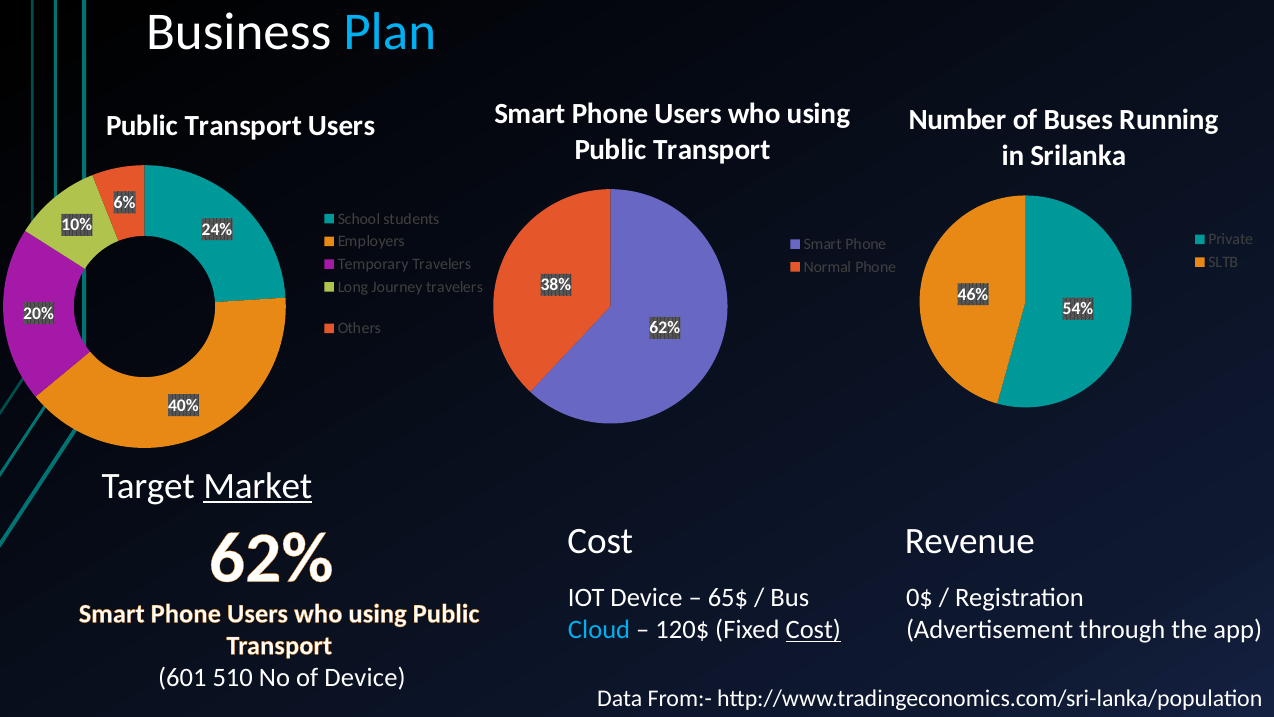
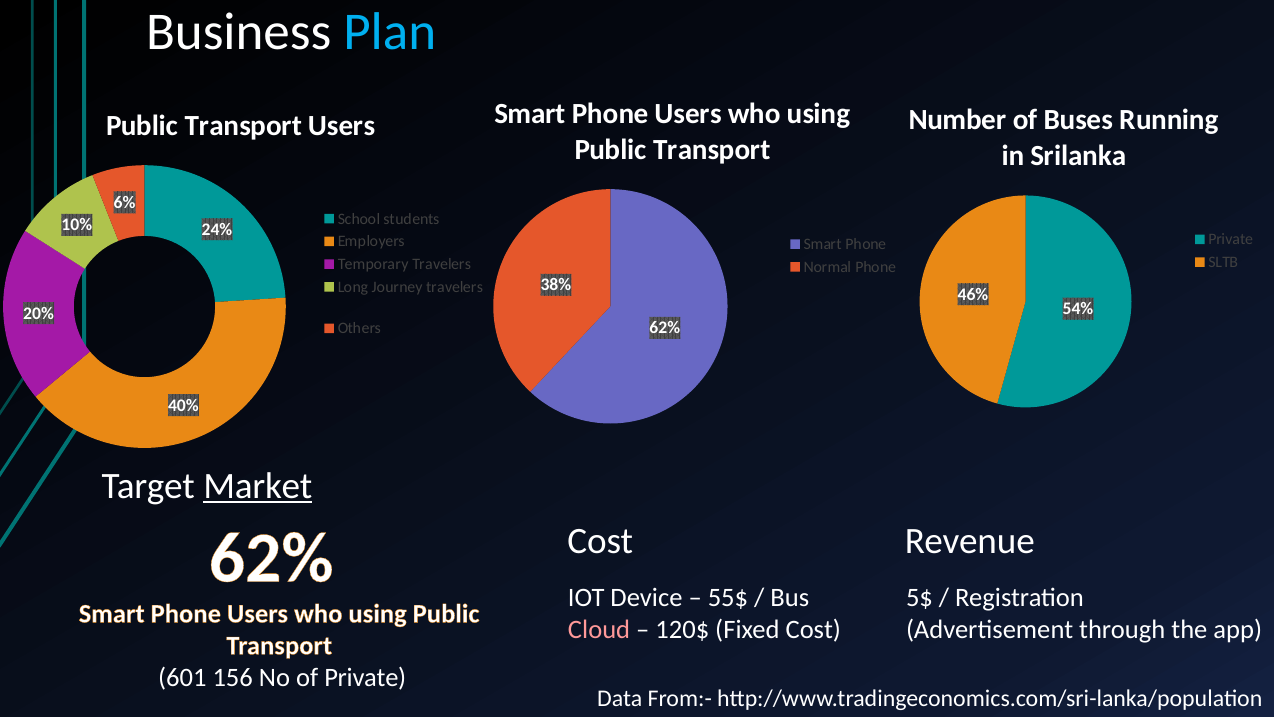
65$: 65$ -> 55$
0$: 0$ -> 5$
Cloud colour: light blue -> pink
Cost at (813, 630) underline: present -> none
510: 510 -> 156
of Device: Device -> Private
